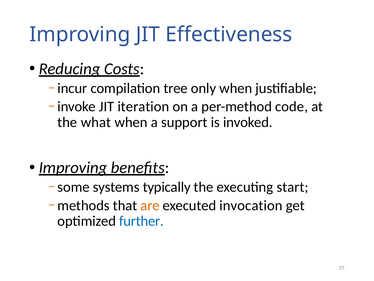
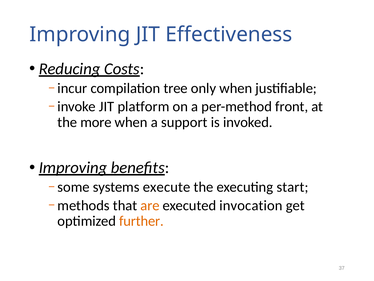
iteration: iteration -> platform
code: code -> front
what: what -> more
typically: typically -> execute
further colour: blue -> orange
